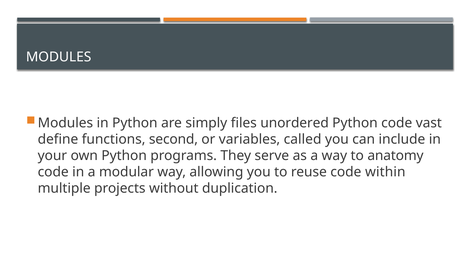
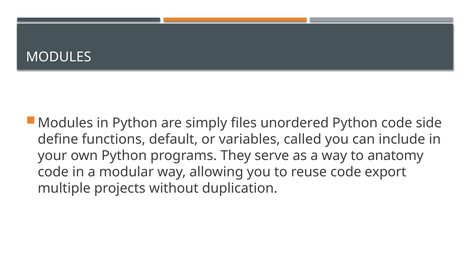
vast: vast -> side
second: second -> default
within: within -> export
